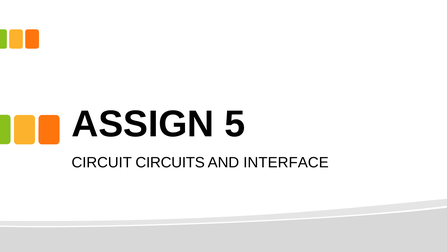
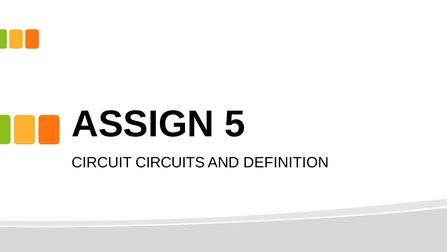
INTERFACE: INTERFACE -> DEFINITION
